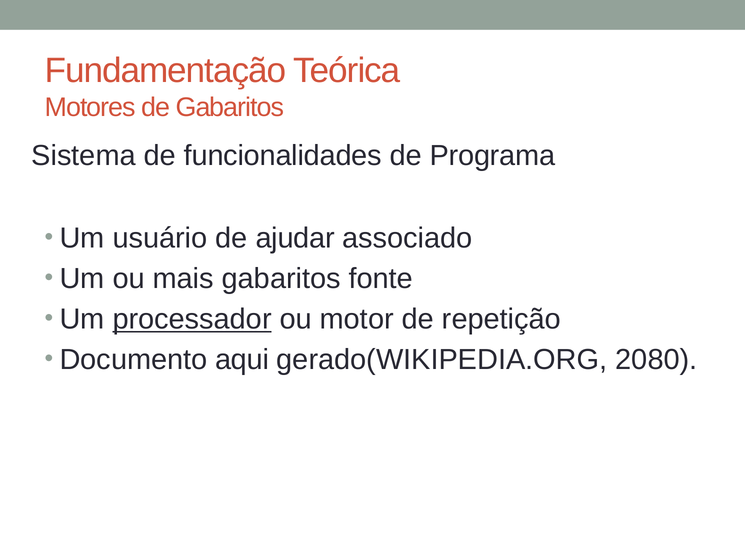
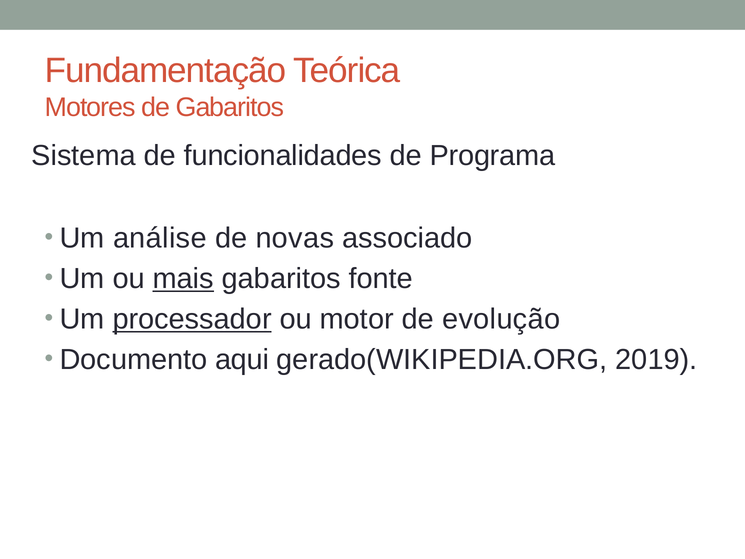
usuário: usuário -> análise
ajudar: ajudar -> novas
mais underline: none -> present
repetição: repetição -> evolução
2080: 2080 -> 2019
